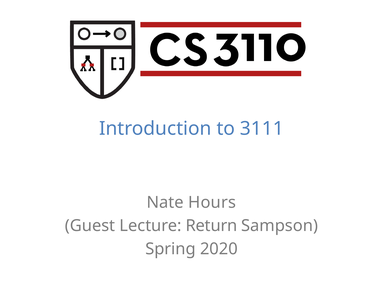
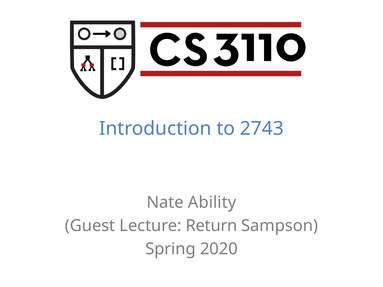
3111: 3111 -> 2743
Hours: Hours -> Ability
